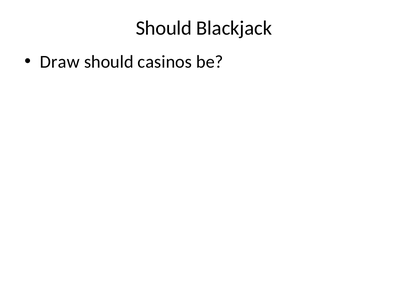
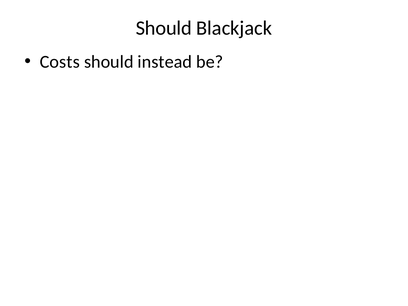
Draw: Draw -> Costs
casinos: casinos -> instead
